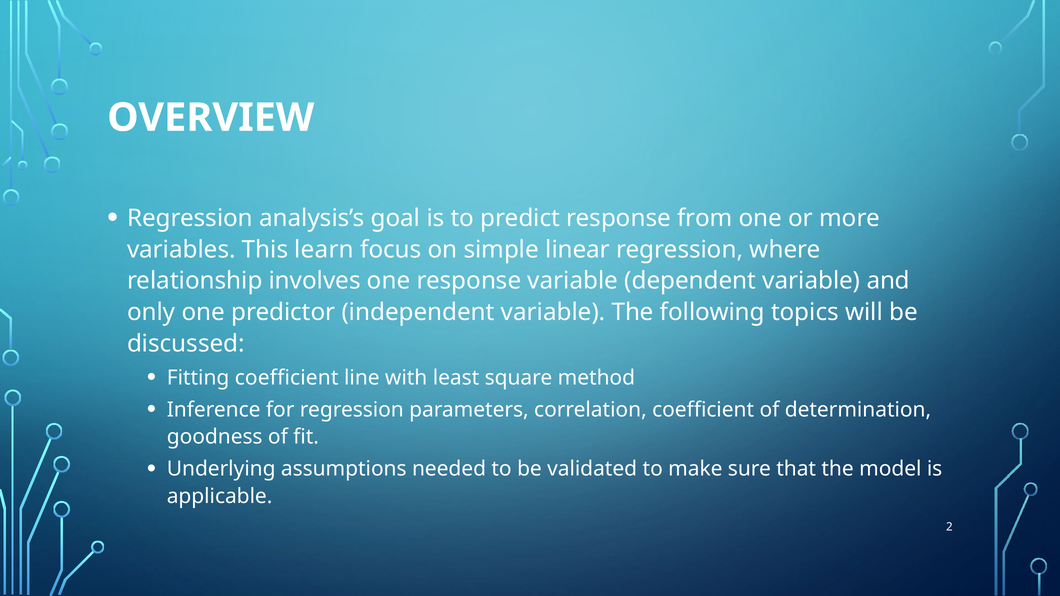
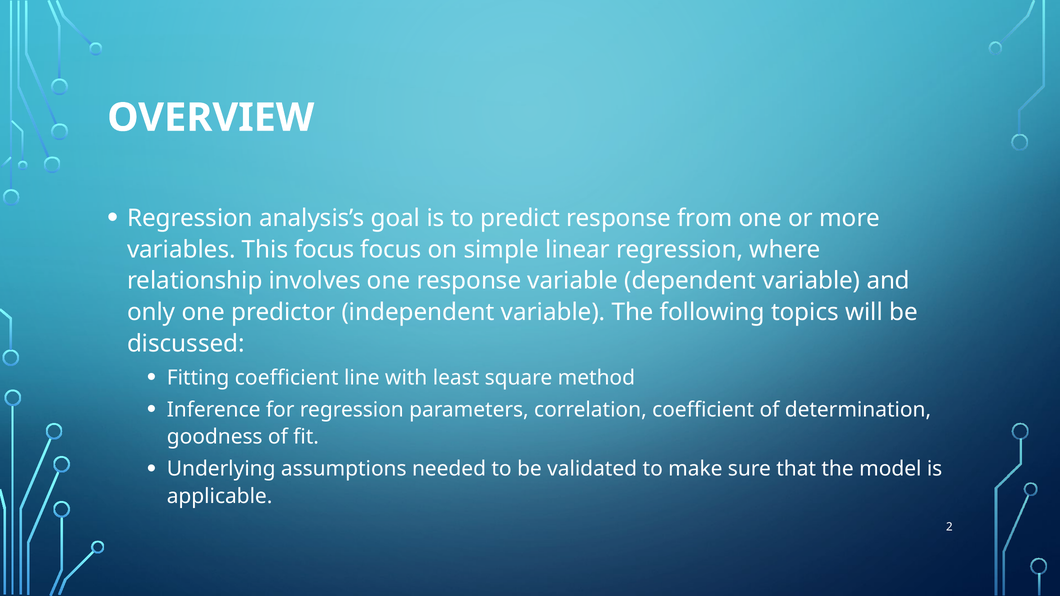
This learn: learn -> focus
